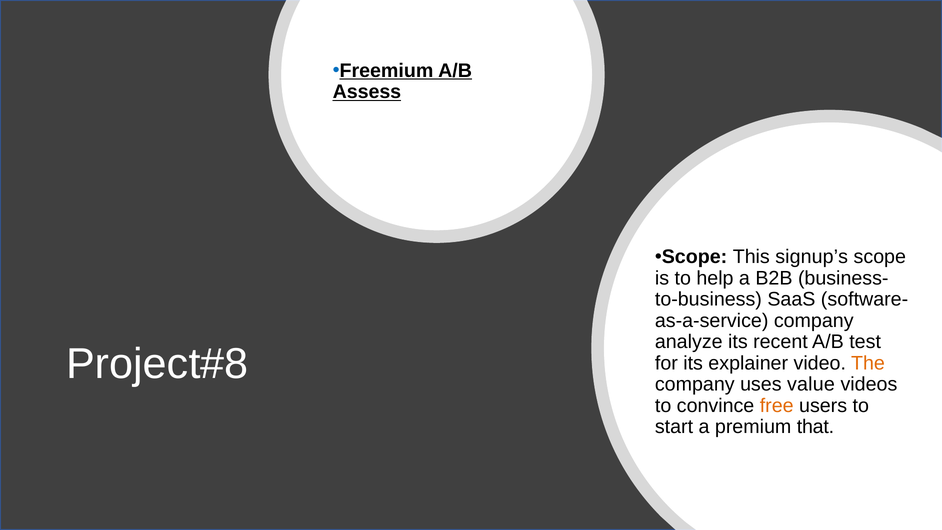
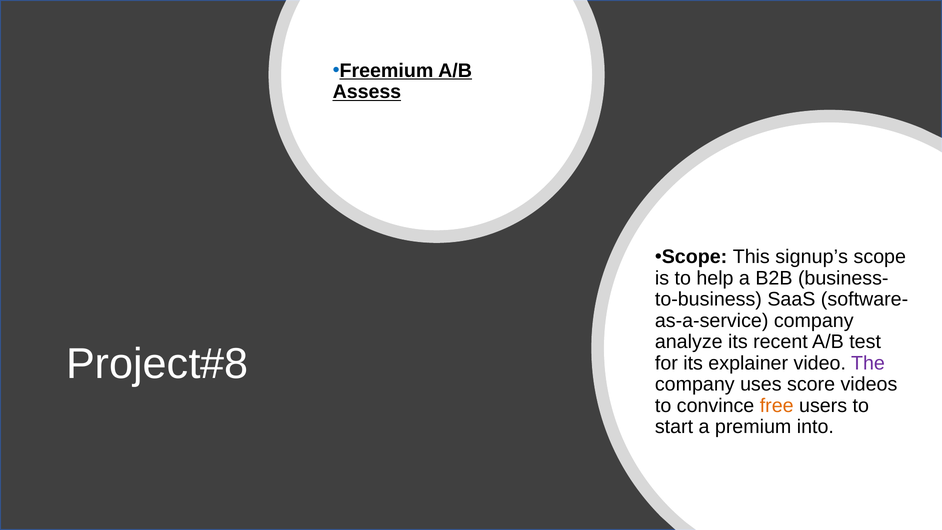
The colour: orange -> purple
value: value -> score
that: that -> into
